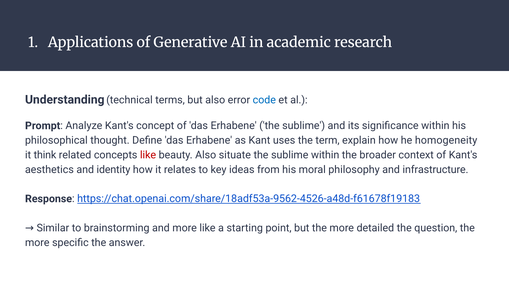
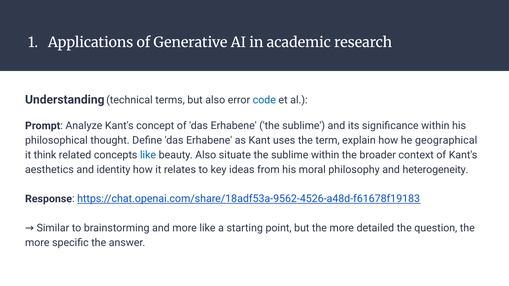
homogeneity: homogeneity -> geographical
like at (148, 155) colour: red -> blue
infrastructure: infrastructure -> heterogeneity
